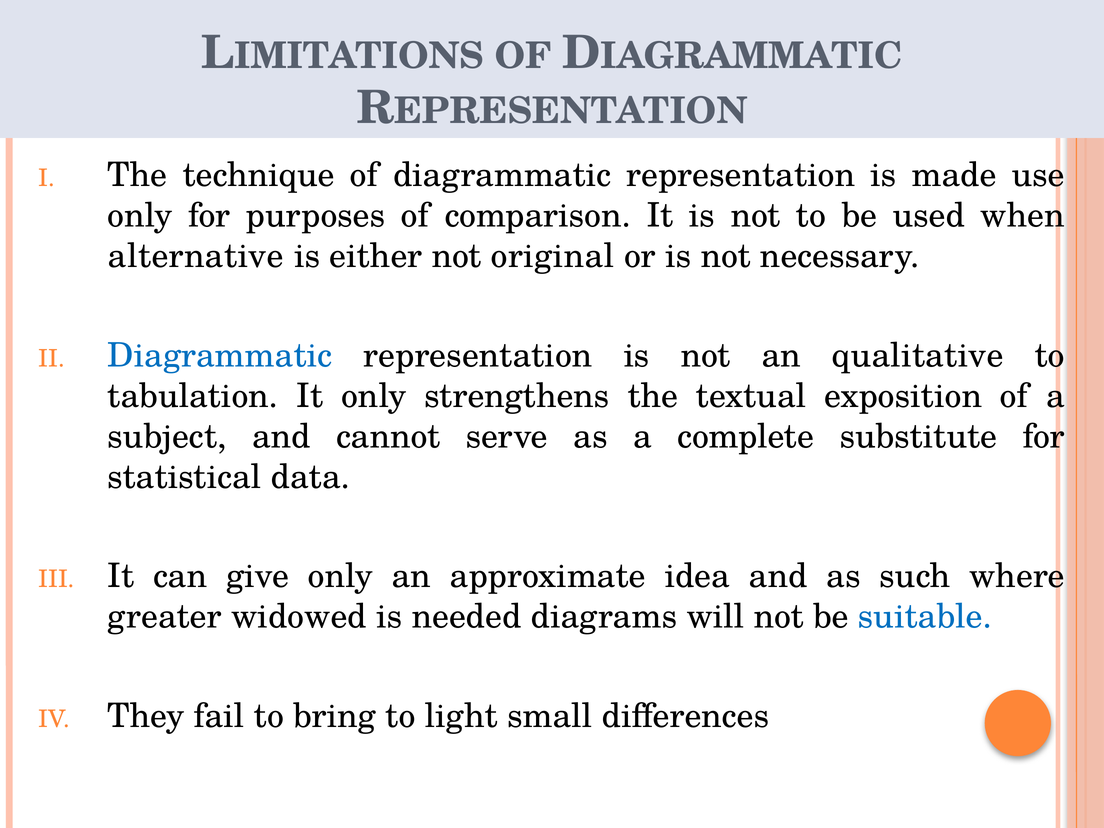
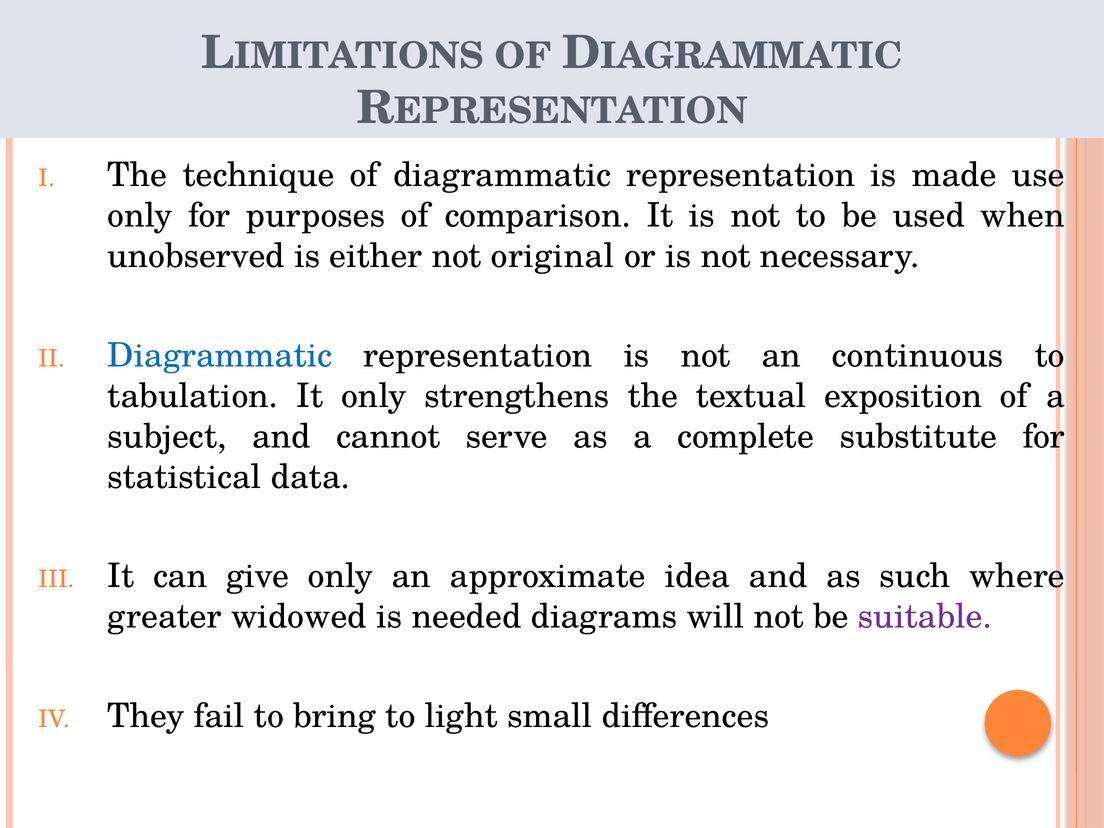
alternative: alternative -> unobserved
qualitative: qualitative -> continuous
suitable colour: blue -> purple
